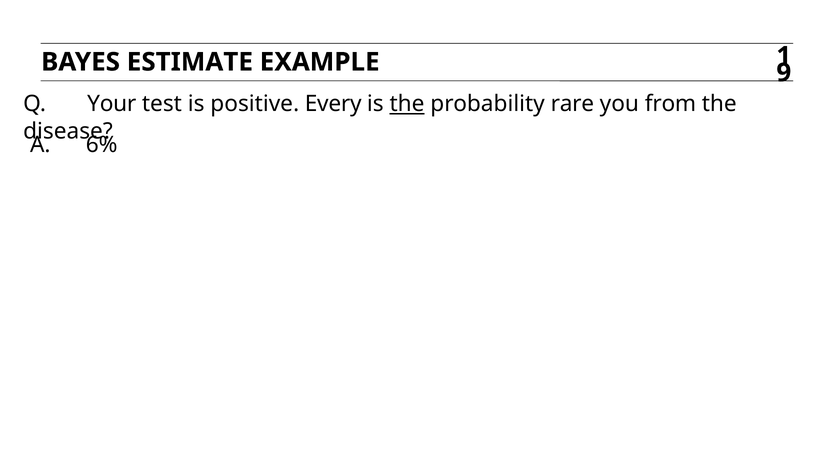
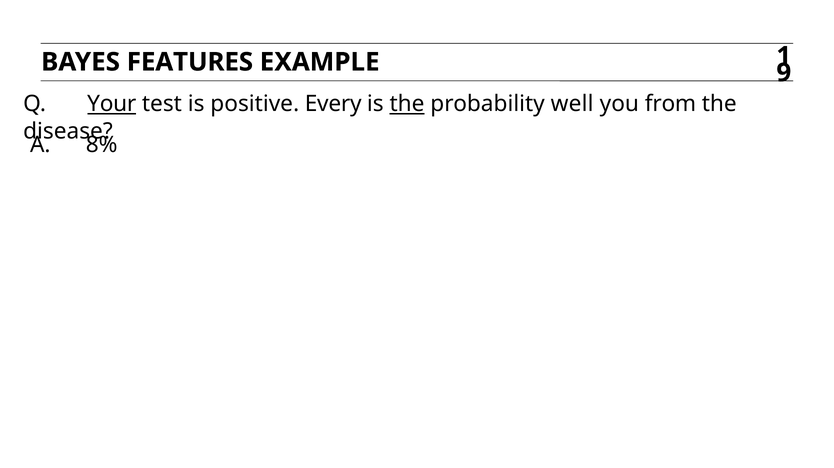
ESTIMATE: ESTIMATE -> FEATURES
Your underline: none -> present
rare: rare -> well
6%: 6% -> 8%
